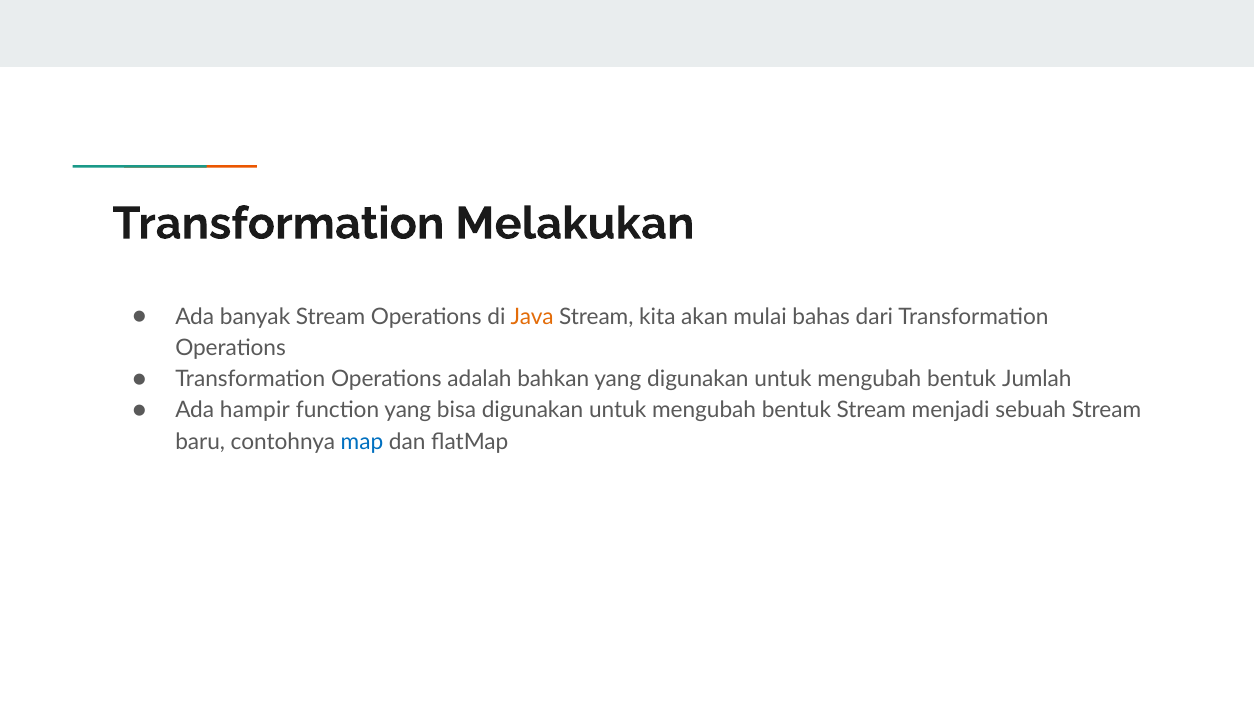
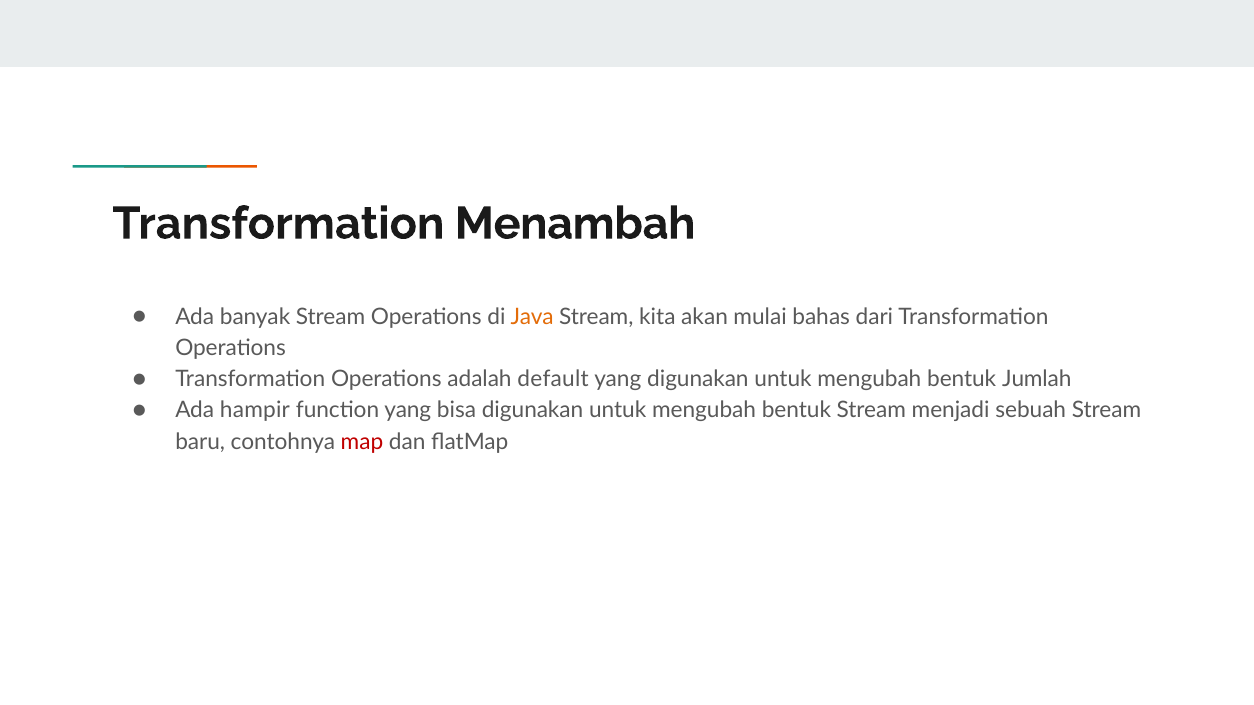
Melakukan: Melakukan -> Menambah
bahkan: bahkan -> default
map colour: blue -> red
